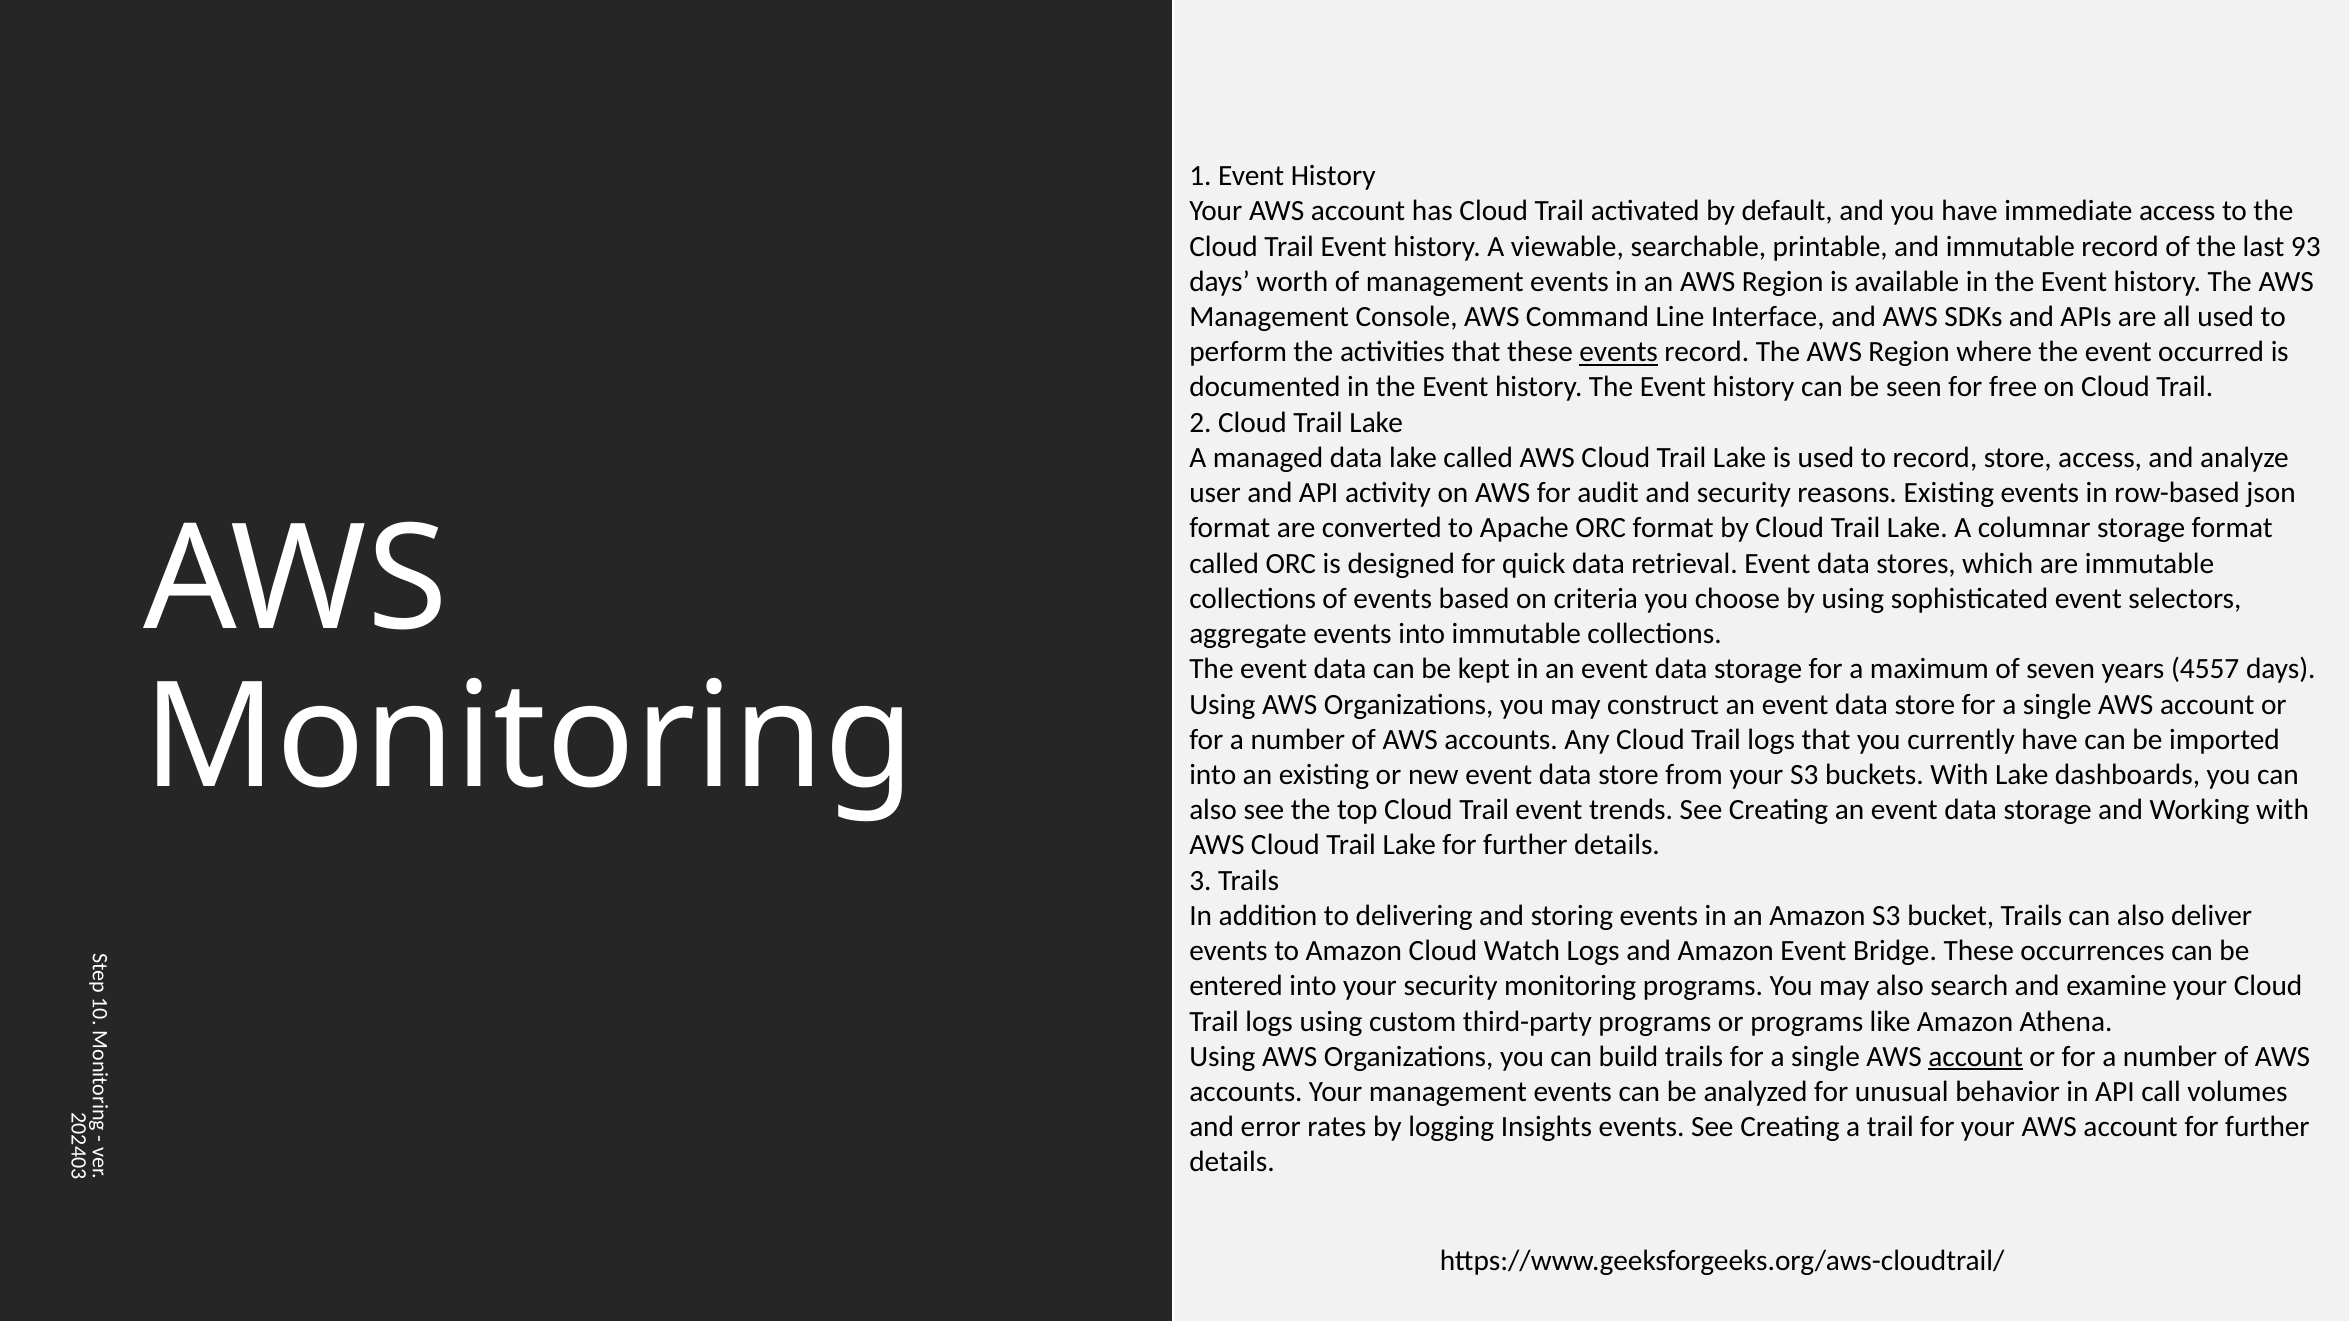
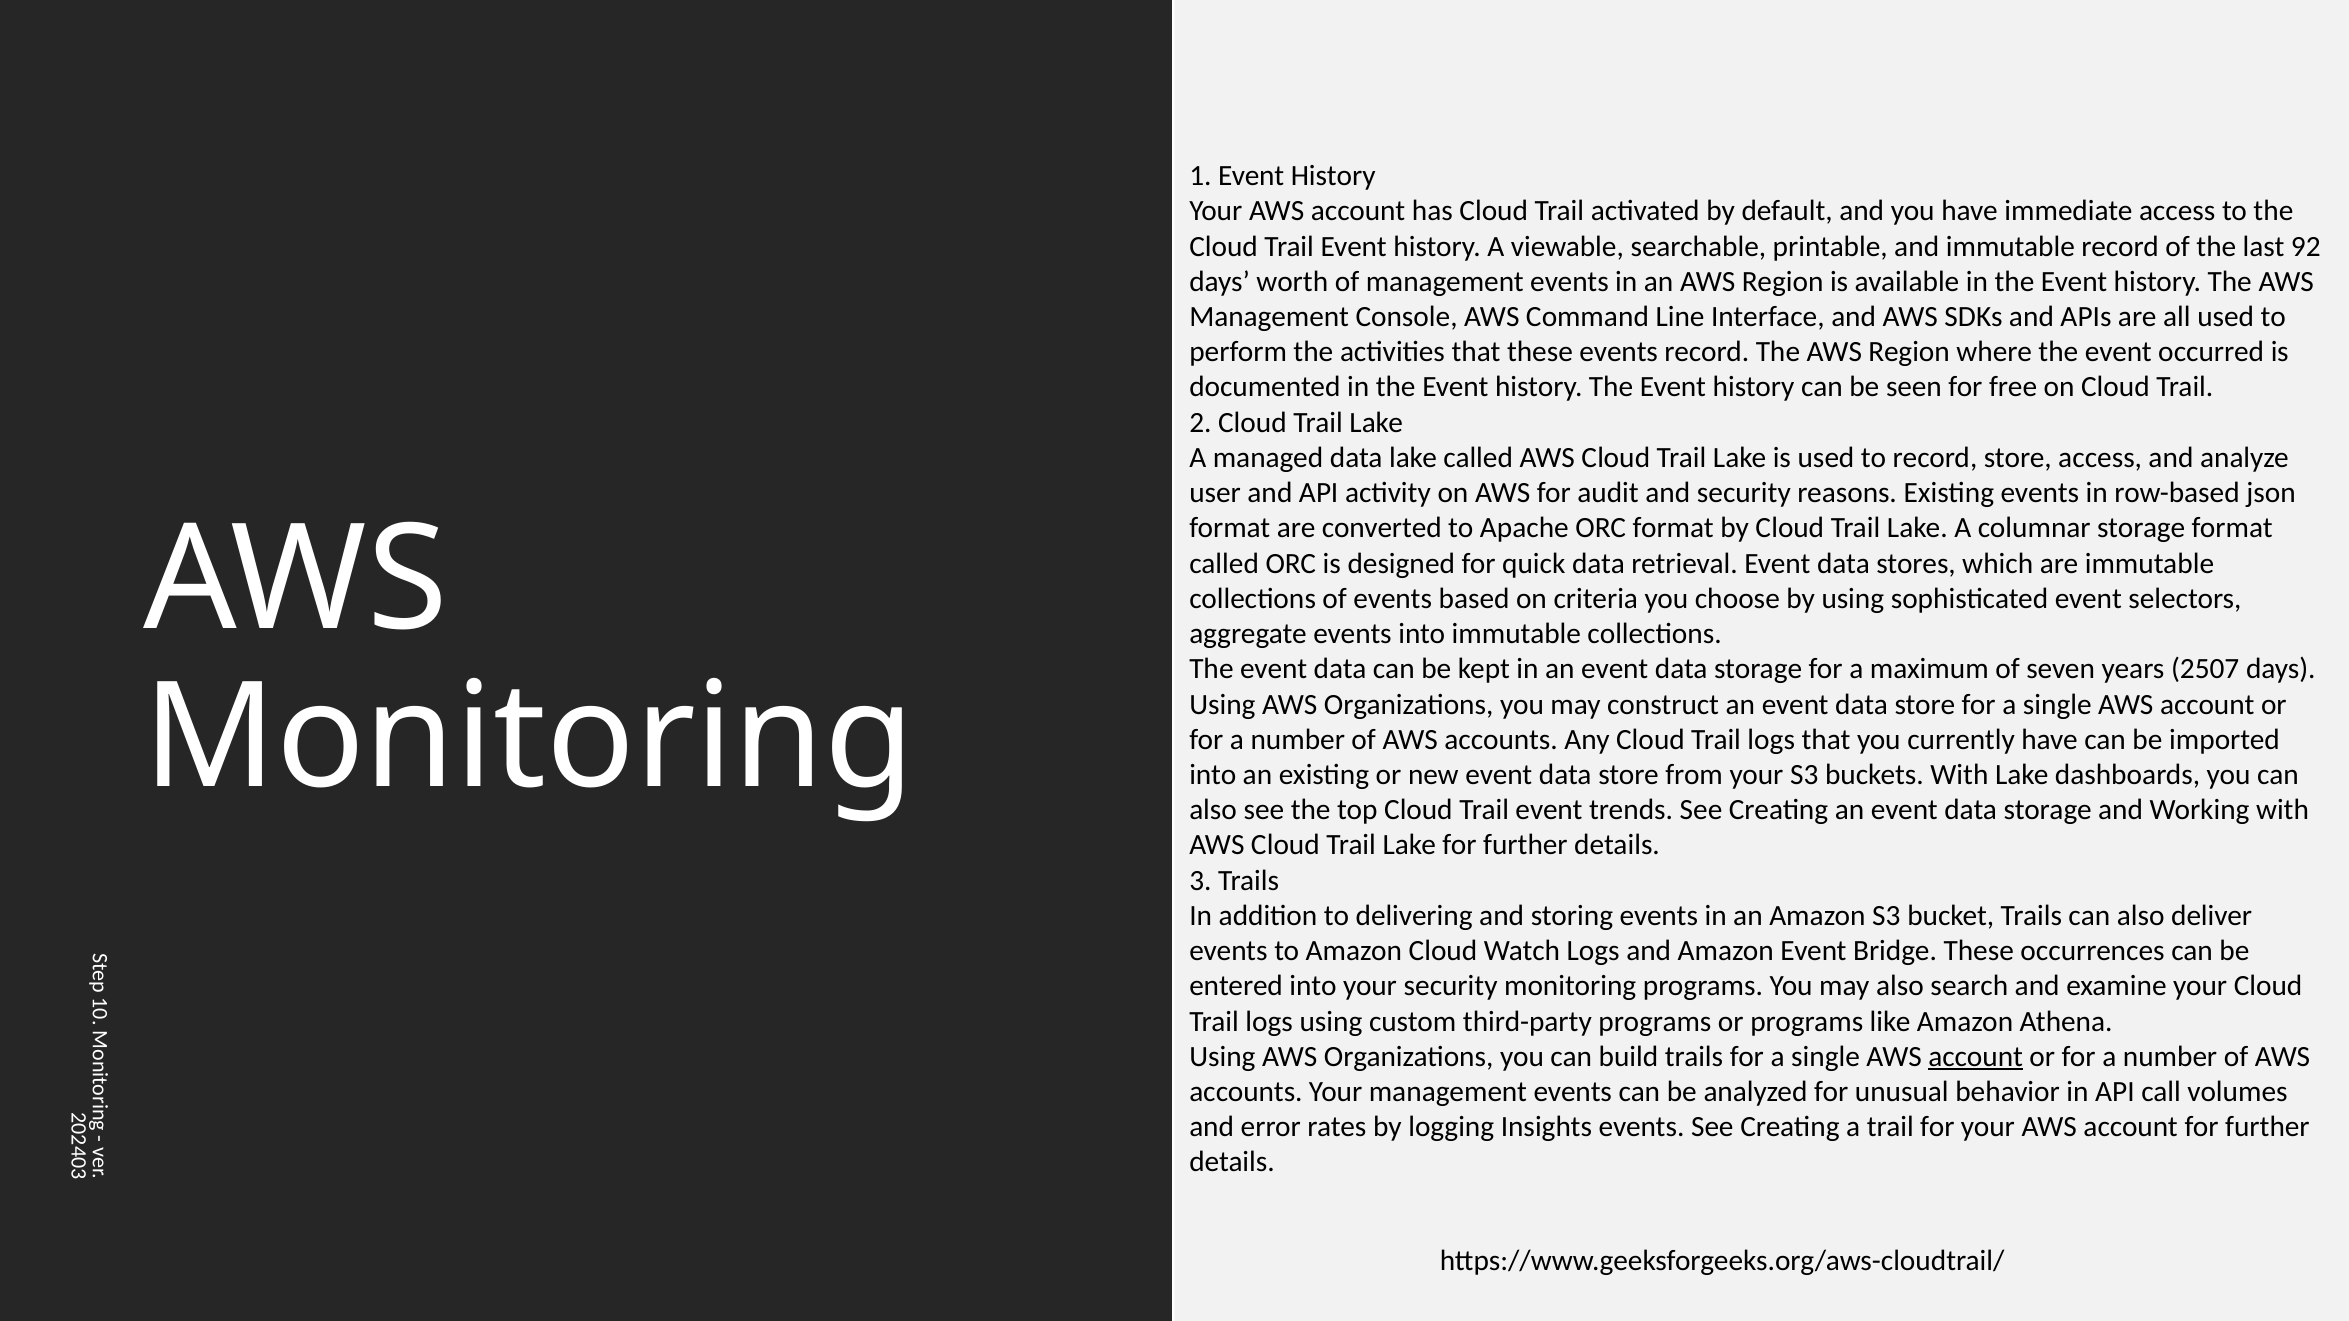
93: 93 -> 92
events at (1619, 352) underline: present -> none
4557: 4557 -> 2507
